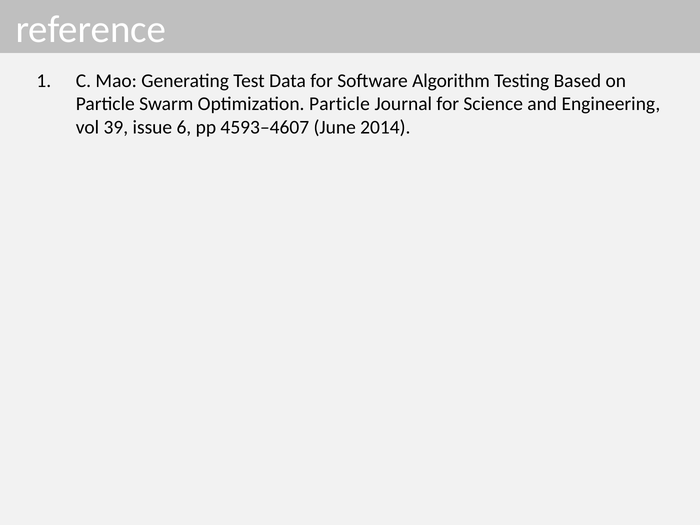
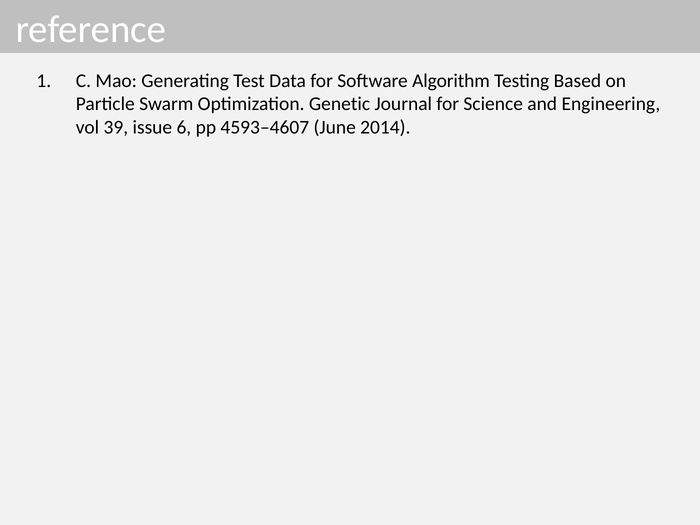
Optimization Particle: Particle -> Genetic
